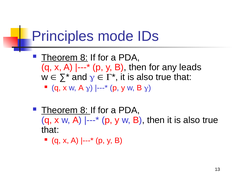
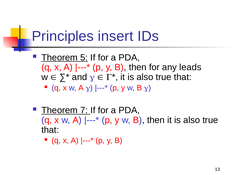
mode: mode -> insert
8 at (84, 58): 8 -> 5
8 at (84, 111): 8 -> 7
